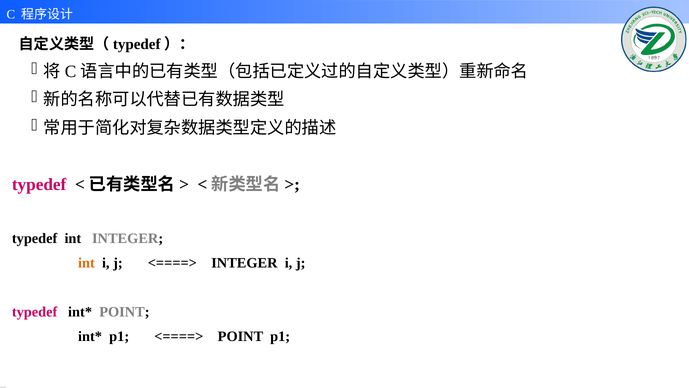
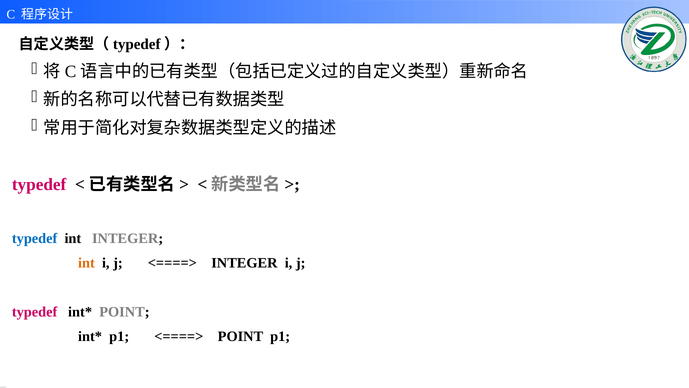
typedef at (35, 238) colour: black -> blue
